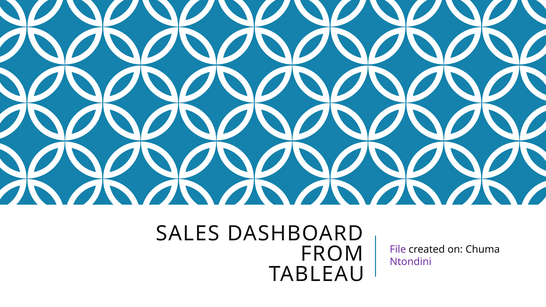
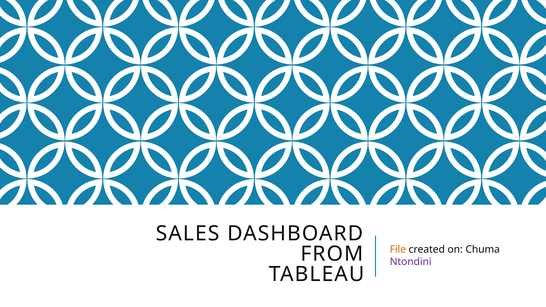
File colour: purple -> orange
